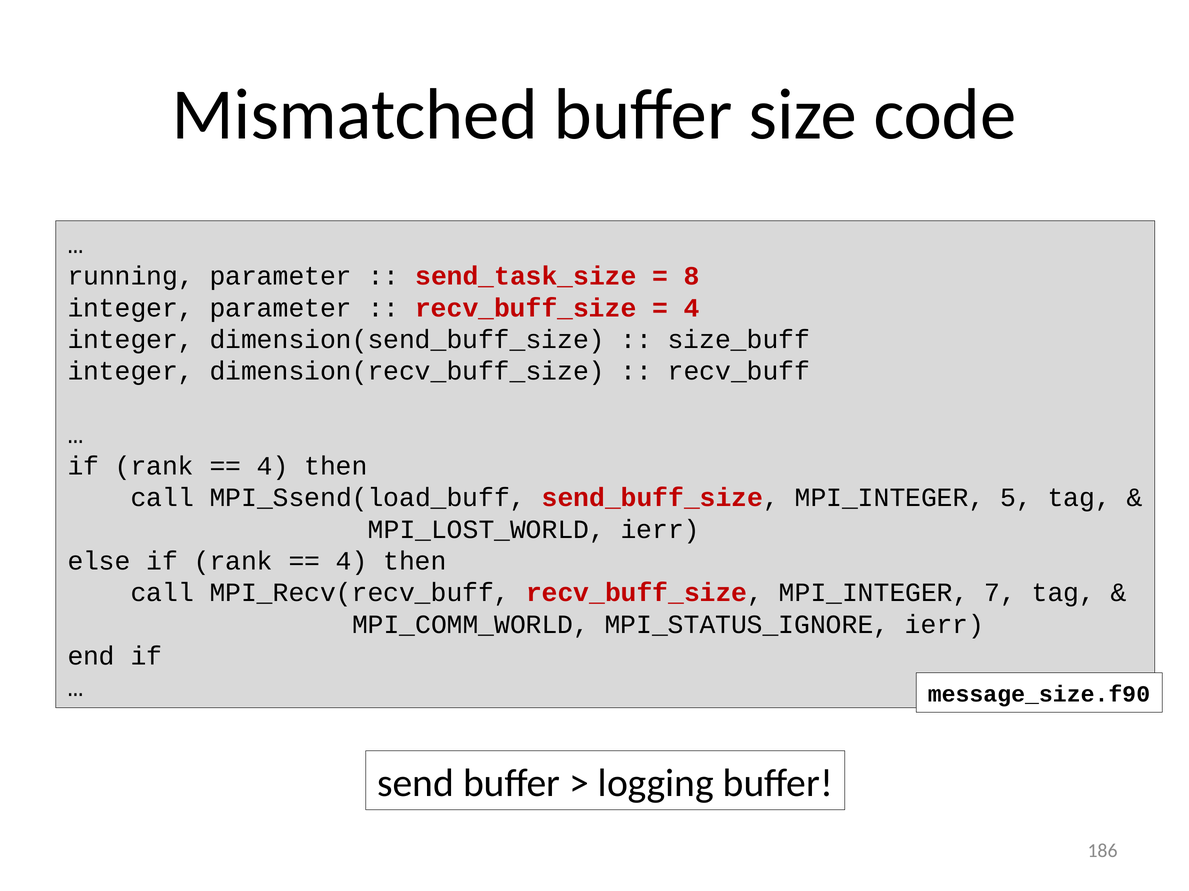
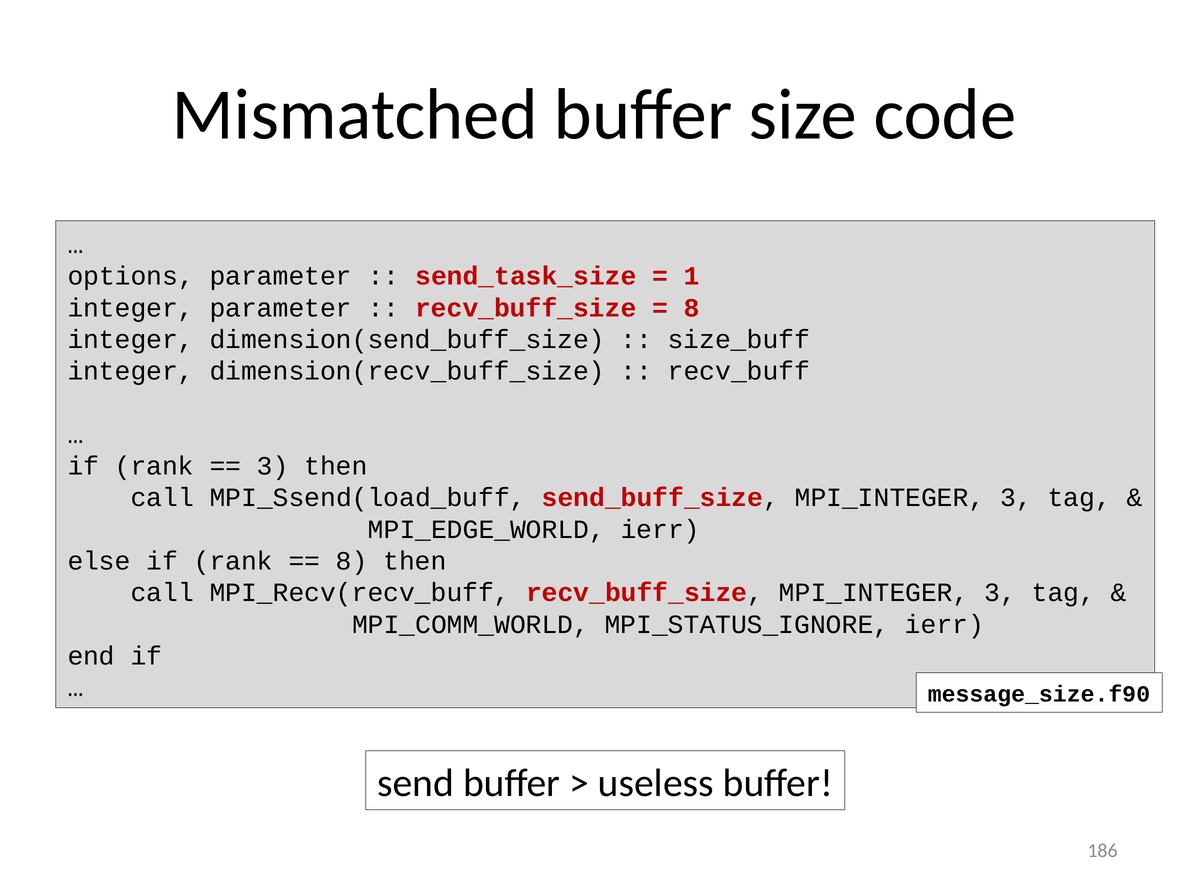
running: running -> options
8: 8 -> 1
4 at (692, 308): 4 -> 8
4 at (273, 467): 4 -> 3
send_buff_size MPI_INTEGER 5: 5 -> 3
MPI_LOST_WORLD: MPI_LOST_WORLD -> MPI_EDGE_WORLD
4 at (352, 562): 4 -> 8
recv_buff_size MPI_INTEGER 7: 7 -> 3
logging: logging -> useless
